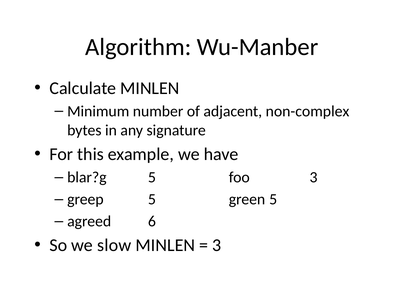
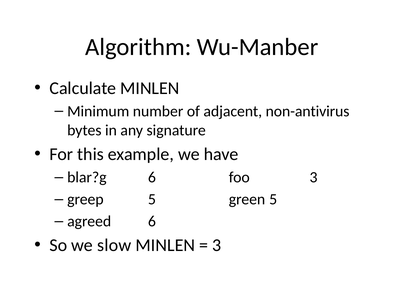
non-complex: non-complex -> non-antivirus
blar?g 5: 5 -> 6
